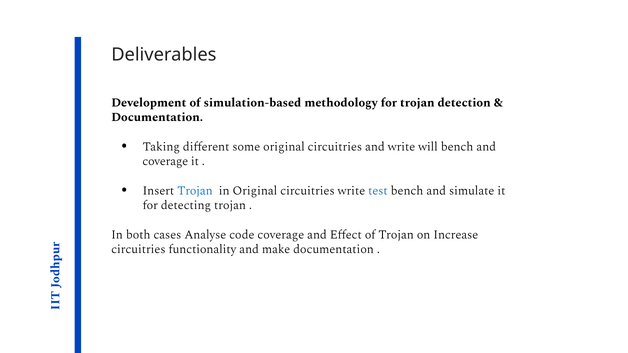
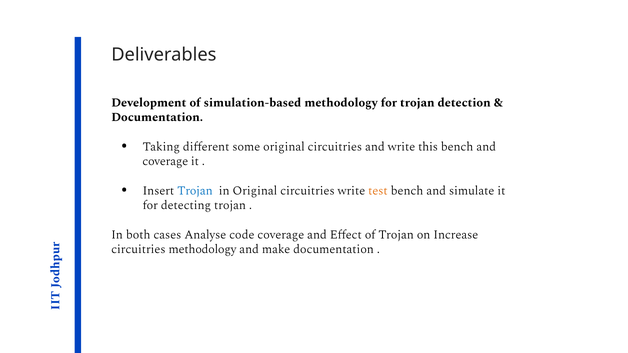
will: will -> this
test colour: blue -> orange
circuitries functionality: functionality -> methodology
